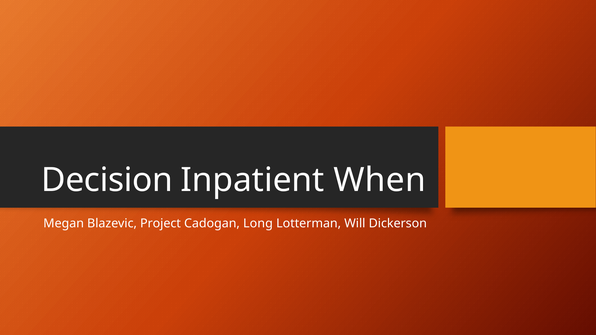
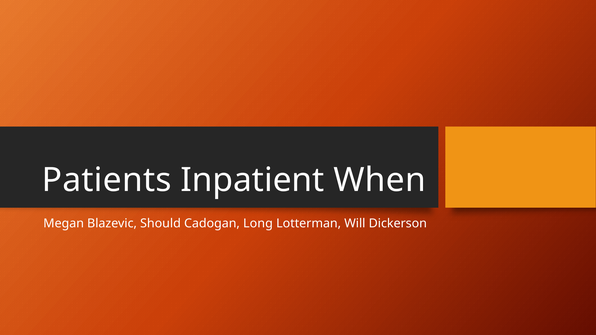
Decision: Decision -> Patients
Project: Project -> Should
